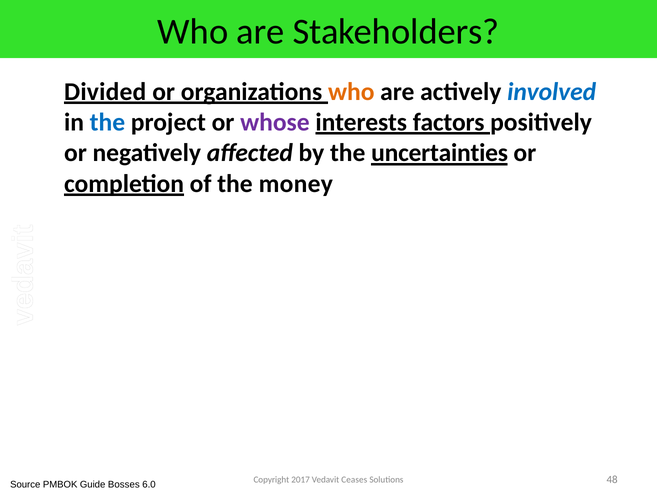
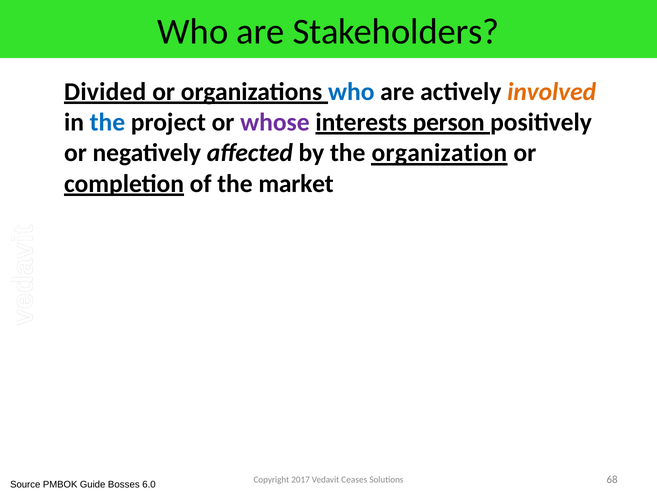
who at (351, 92) colour: orange -> blue
involved colour: blue -> orange
factors: factors -> person
uncertainties: uncertainties -> organization
money: money -> market
48: 48 -> 68
